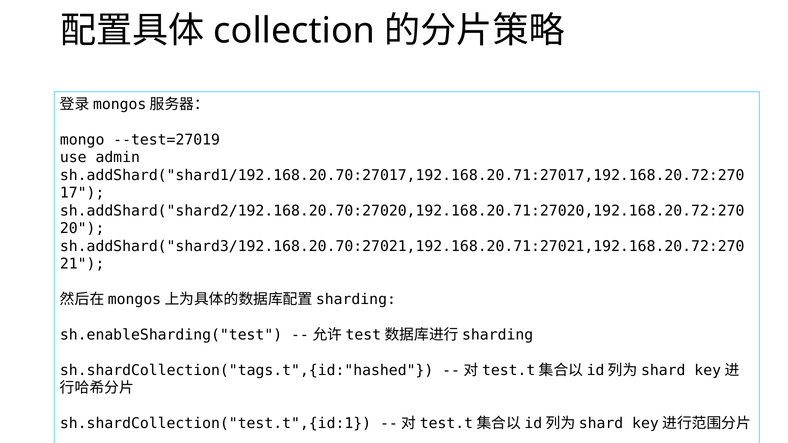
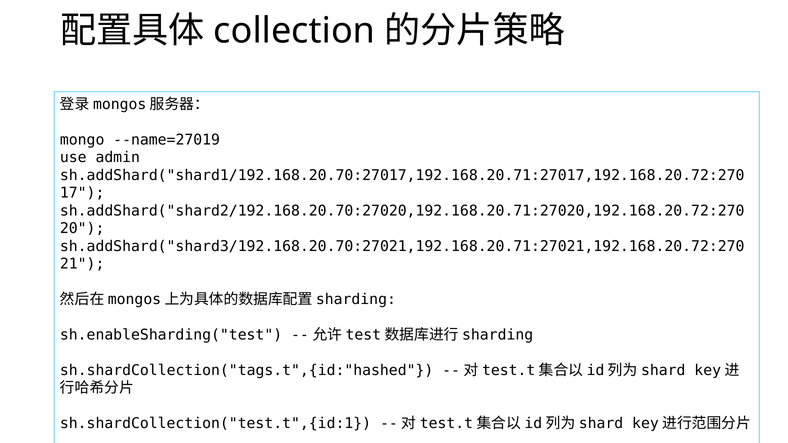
--test=27019: --test=27019 -> --name=27019
